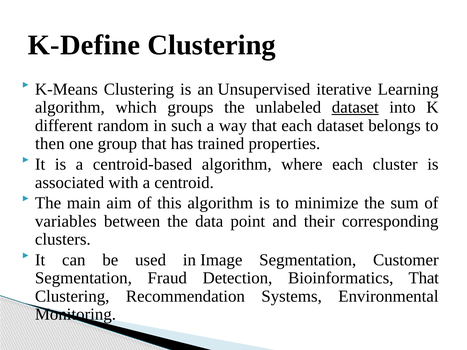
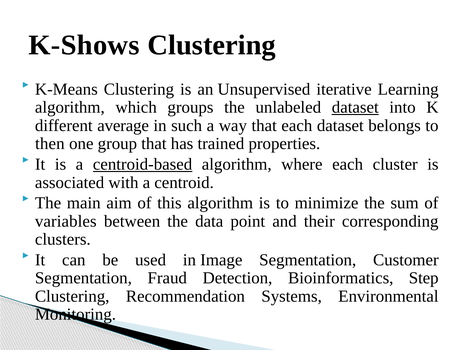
K-Define: K-Define -> K-Shows
random: random -> average
centroid-based underline: none -> present
Bioinformatics That: That -> Step
